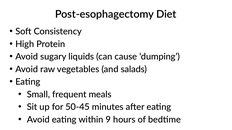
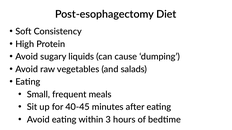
50-45: 50-45 -> 40-45
9: 9 -> 3
